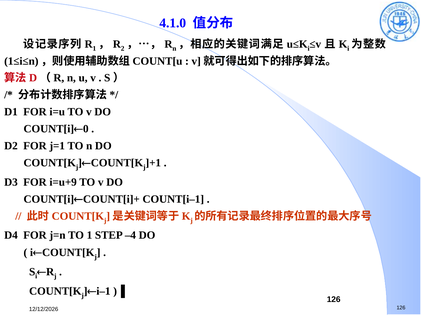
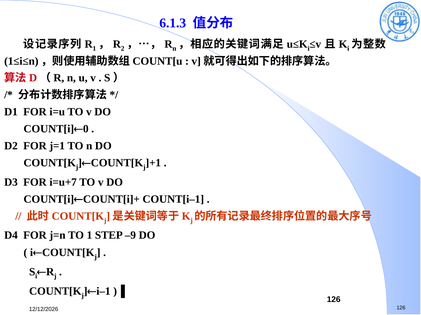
4.1.0: 4.1.0 -> 6.1.3
i=u+9: i=u+9 -> i=u+7
–4: –4 -> –9
